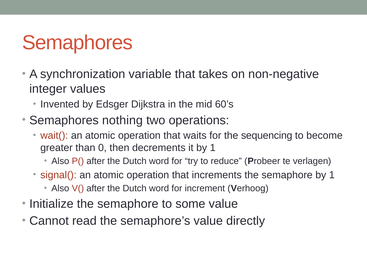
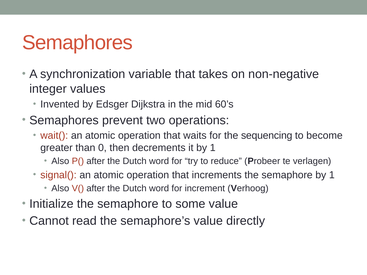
nothing: nothing -> prevent
